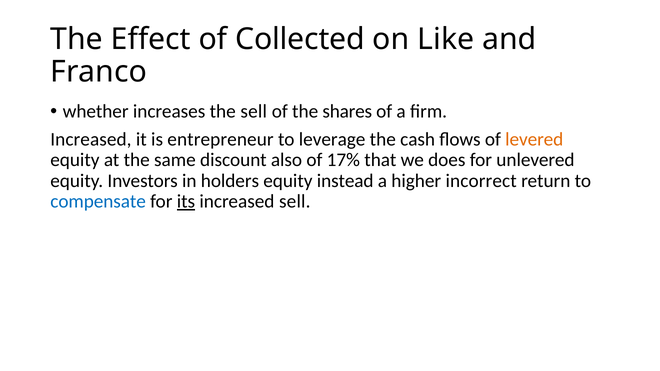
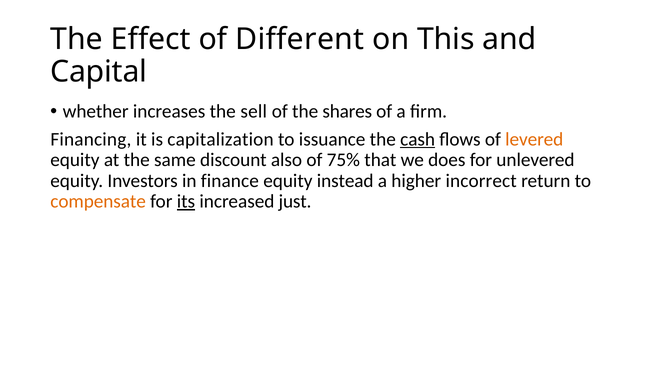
Collected: Collected -> Different
Like: Like -> This
Franco: Franco -> Capital
Increased at (91, 139): Increased -> Financing
entrepreneur: entrepreneur -> capitalization
leverage: leverage -> issuance
cash underline: none -> present
17%: 17% -> 75%
holders: holders -> finance
compensate colour: blue -> orange
increased sell: sell -> just
